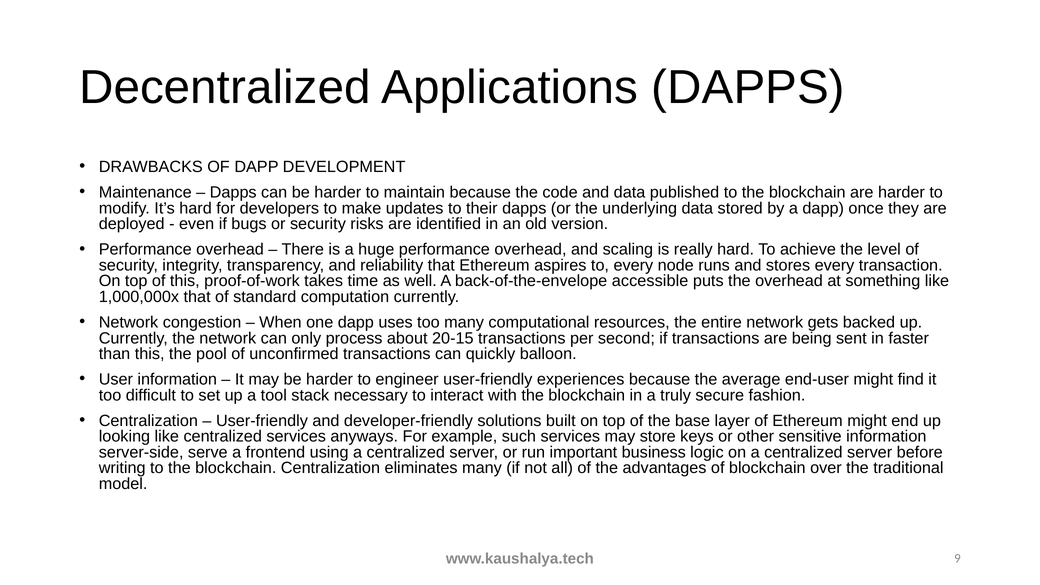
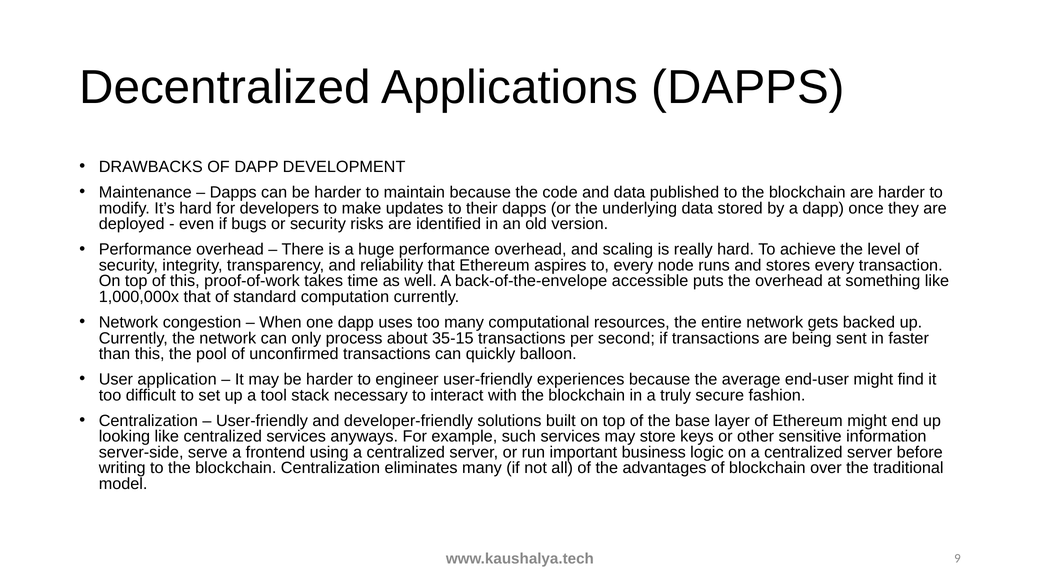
20-15: 20-15 -> 35-15
User information: information -> application
